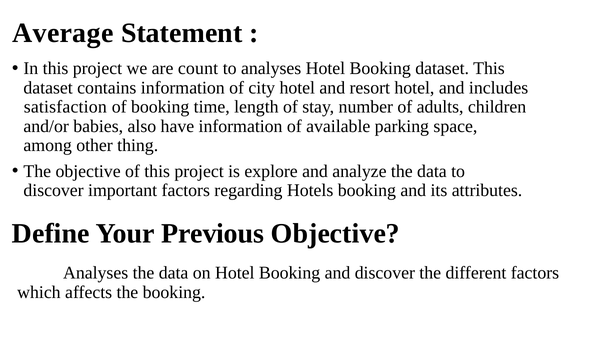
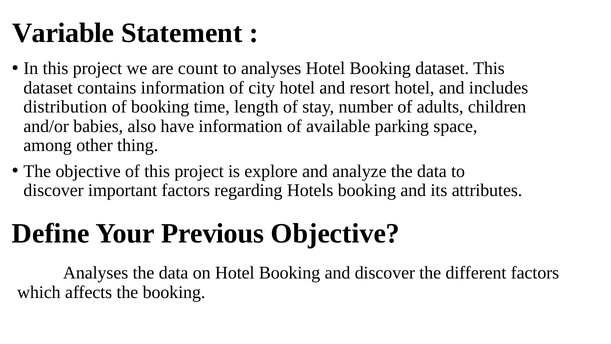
Average: Average -> Variable
satisfaction: satisfaction -> distribution
